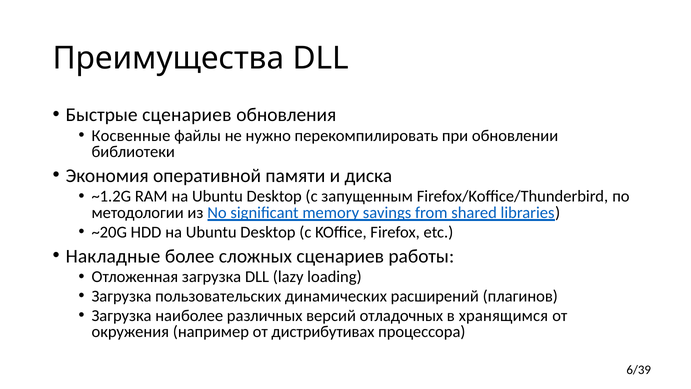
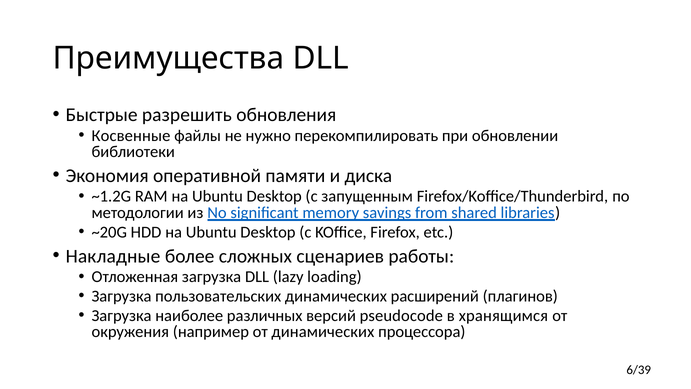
Быстрые сценариев: сценариев -> разрешить
отладочных: отладочных -> pseudocode
от дистрибутивах: дистрибутивах -> динамических
